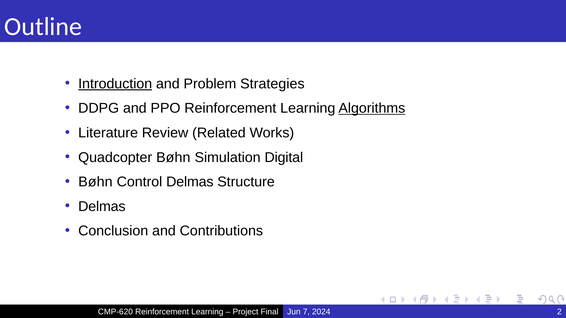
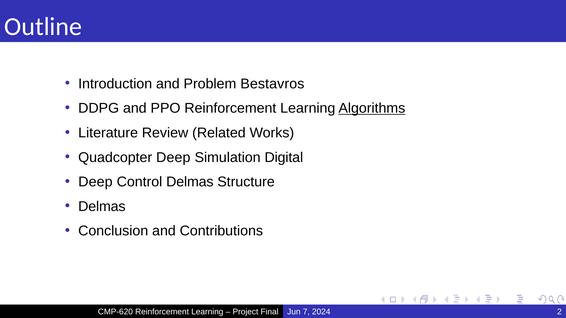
Introduction underline: present -> none
Strategies: Strategies -> Bestavros
Quadcopter Bøhn: Bøhn -> Deep
Bøhn at (95, 182): Bøhn -> Deep
